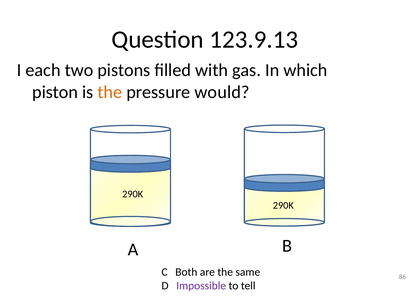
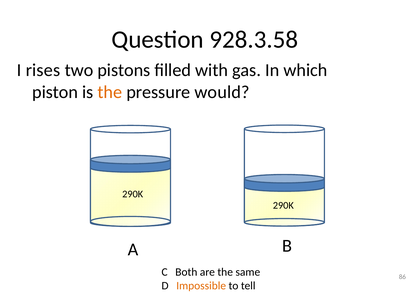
123.9.13: 123.9.13 -> 928.3.58
each: each -> rises
Impossible colour: purple -> orange
